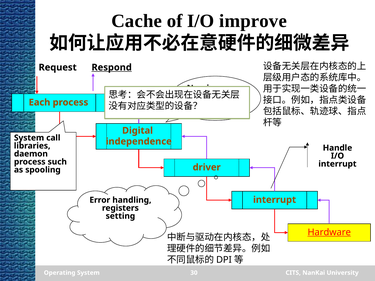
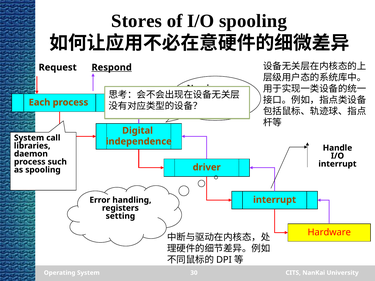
Cache: Cache -> Stores
I/O improve: improve -> spooling
Hardware underline: present -> none
